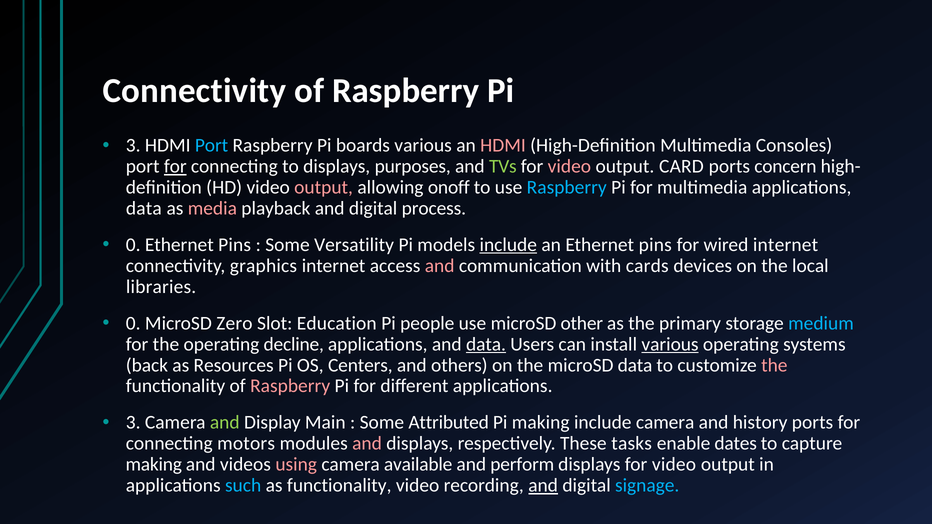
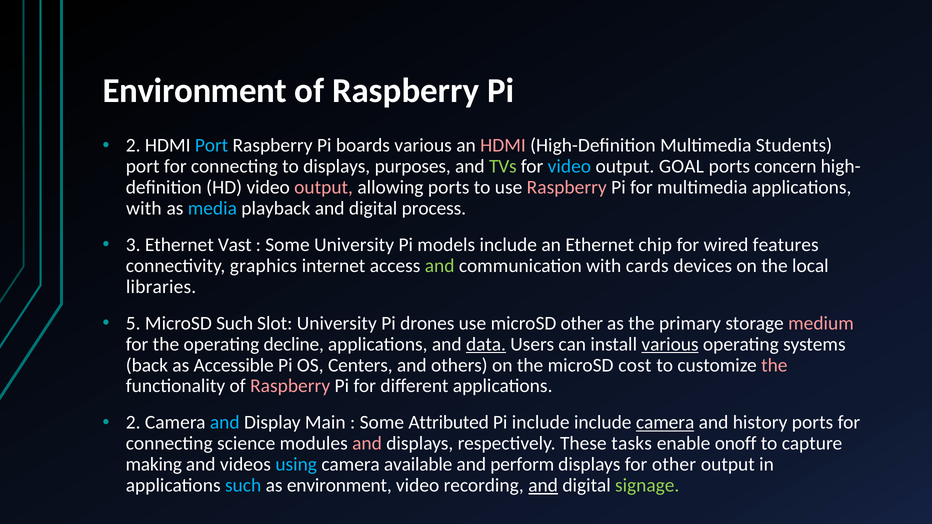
Connectivity at (194, 91): Connectivity -> Environment
3 at (133, 146): 3 -> 2
Consoles: Consoles -> Students
for at (175, 167) underline: present -> none
video at (569, 167) colour: pink -> light blue
CARD: CARD -> GOAL
allowing onoff: onoff -> ports
Raspberry at (567, 187) colour: light blue -> pink
data at (144, 208): data -> with
media colour: pink -> light blue
0 at (133, 245): 0 -> 3
Pins at (235, 245): Pins -> Vast
Some Versatility: Versatility -> University
include at (508, 245) underline: present -> none
an Ethernet pins: pins -> chip
wired internet: internet -> features
and at (440, 266) colour: pink -> light green
0 at (133, 323): 0 -> 5
MicroSD Zero: Zero -> Such
Slot Education: Education -> University
people: people -> drones
medium colour: light blue -> pink
Resources: Resources -> Accessible
microSD data: data -> cost
3 at (133, 423): 3 -> 2
and at (225, 423) colour: light green -> light blue
Pi making: making -> include
camera at (665, 423) underline: none -> present
motors: motors -> science
dates: dates -> onoff
using colour: pink -> light blue
displays for video: video -> other
as functionality: functionality -> environment
signage colour: light blue -> light green
